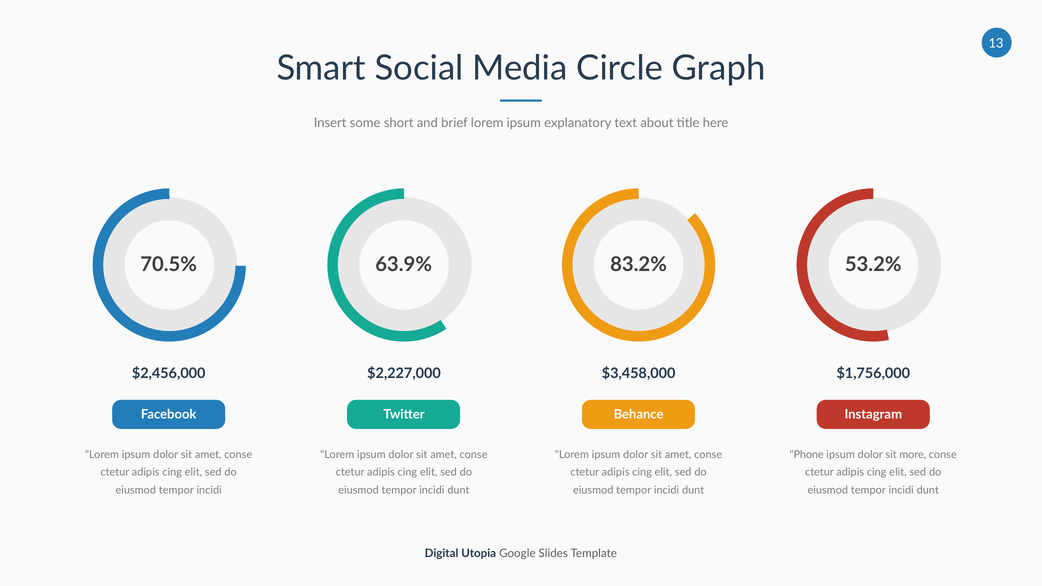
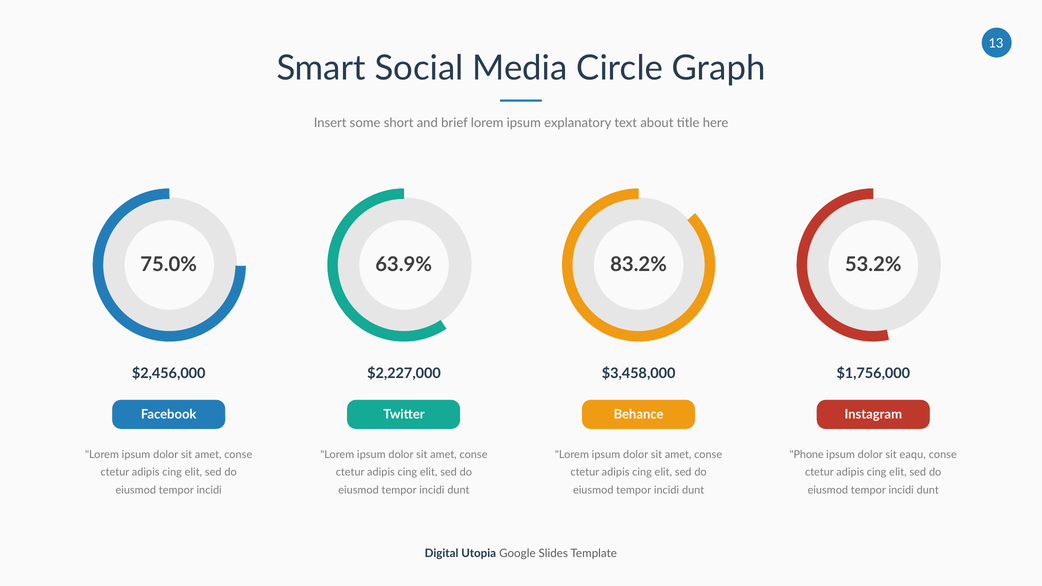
70.5%: 70.5% -> 75.0%
more: more -> eaqu
